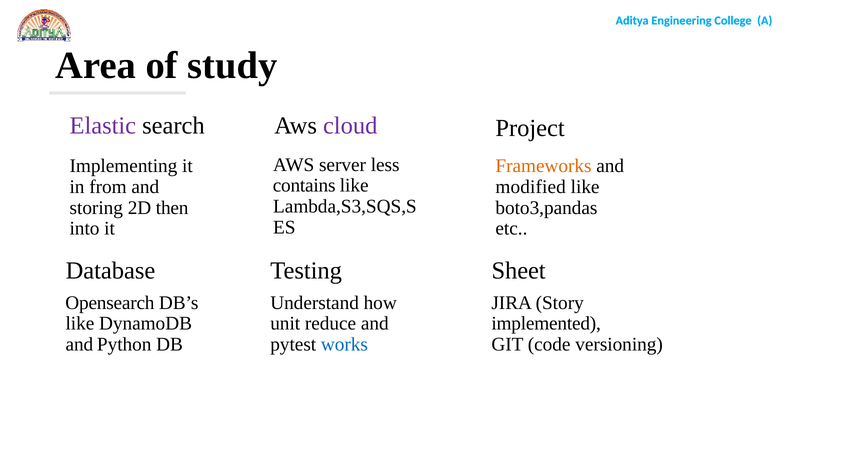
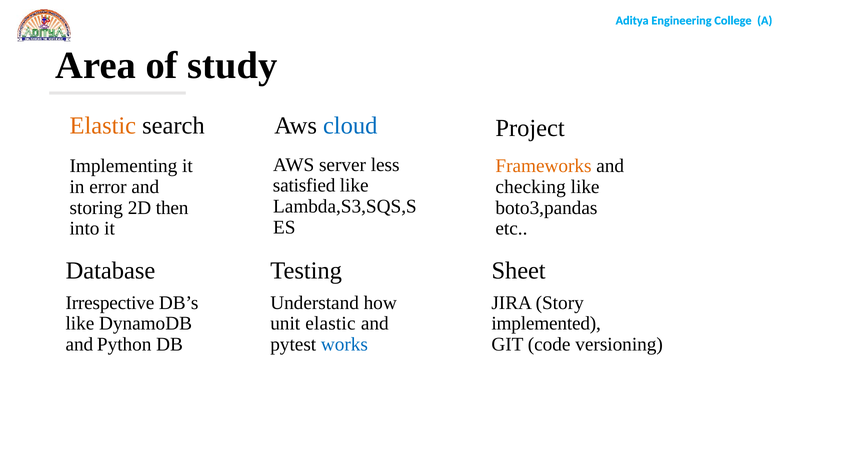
Elastic at (103, 126) colour: purple -> orange
cloud colour: purple -> blue
contains: contains -> satisfied
from: from -> error
modified: modified -> checking
Opensearch: Opensearch -> Irrespective
unit reduce: reduce -> elastic
